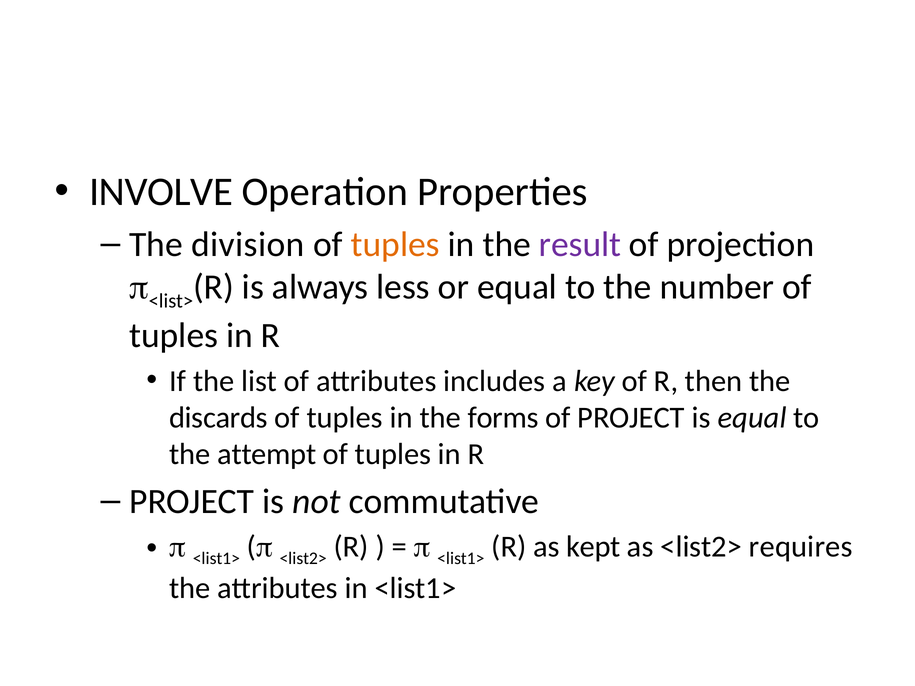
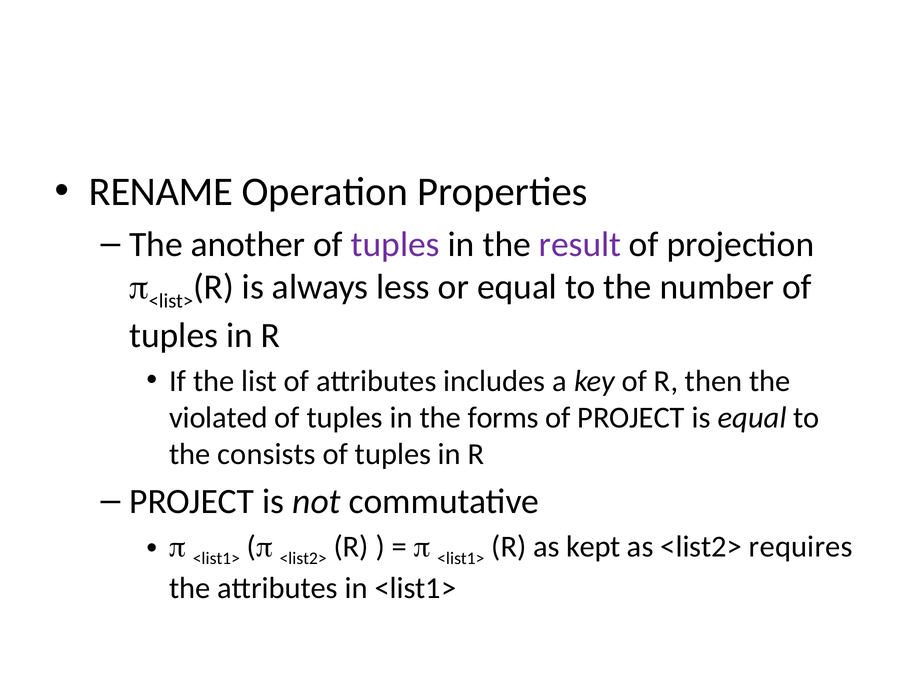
INVOLVE: INVOLVE -> RENAME
division: division -> another
tuples at (395, 244) colour: orange -> purple
discards: discards -> violated
attempt: attempt -> consists
